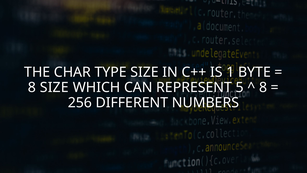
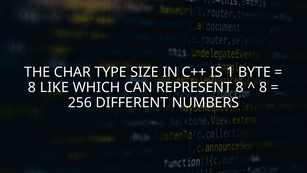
8 SIZE: SIZE -> LIKE
REPRESENT 5: 5 -> 8
